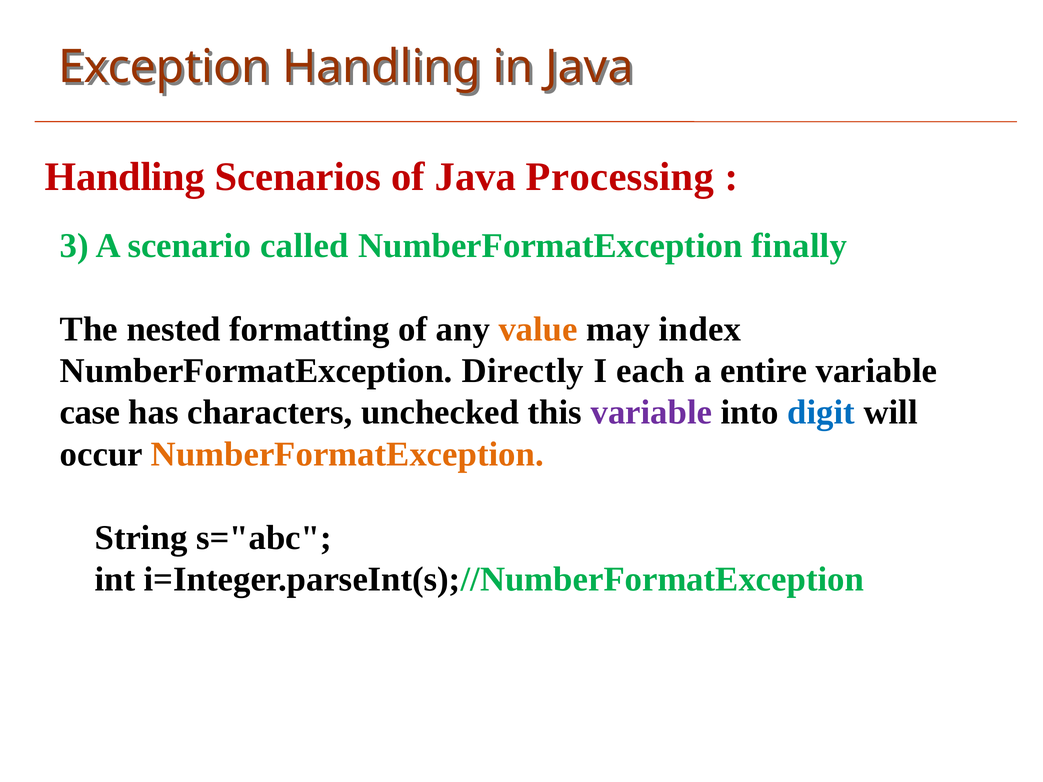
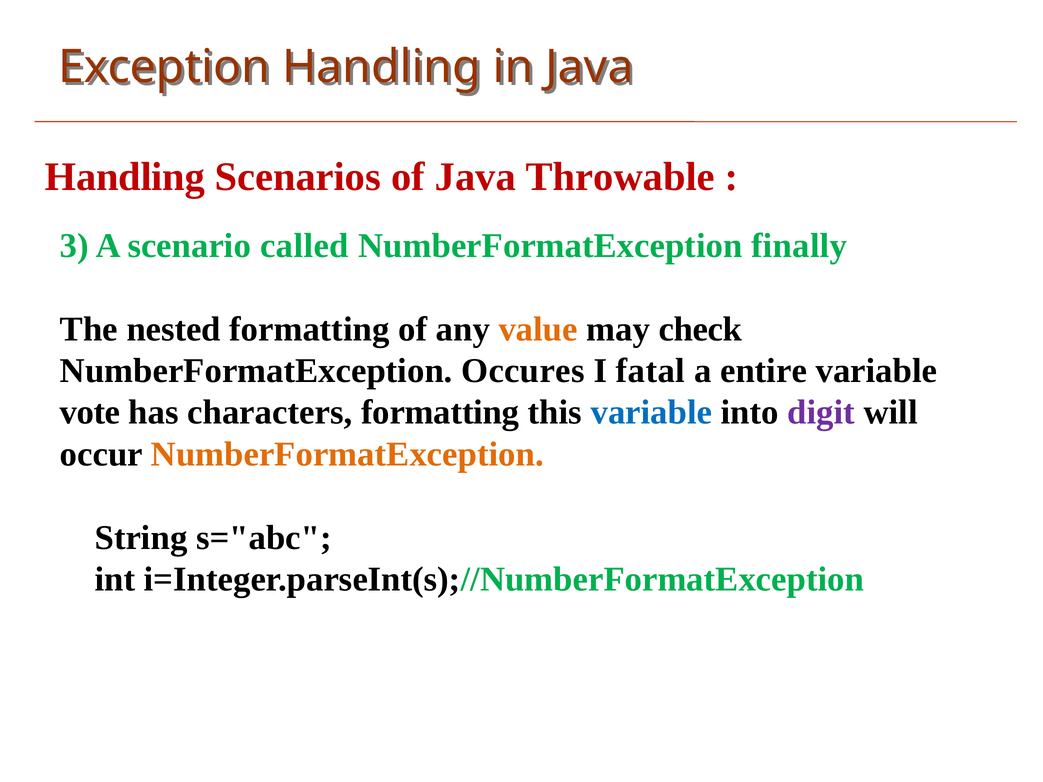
Processing: Processing -> Throwable
index: index -> check
Directly: Directly -> Occures
each: each -> fatal
case: case -> vote
characters unchecked: unchecked -> formatting
variable at (651, 413) colour: purple -> blue
digit colour: blue -> purple
